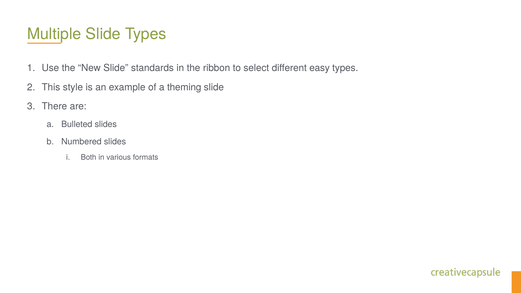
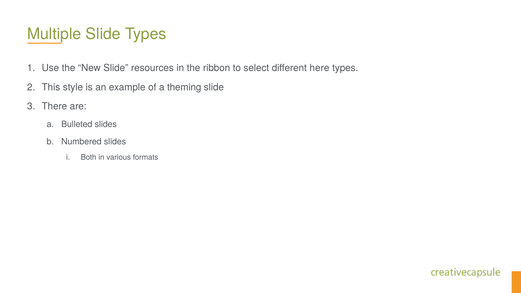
standards: standards -> resources
easy: easy -> here
